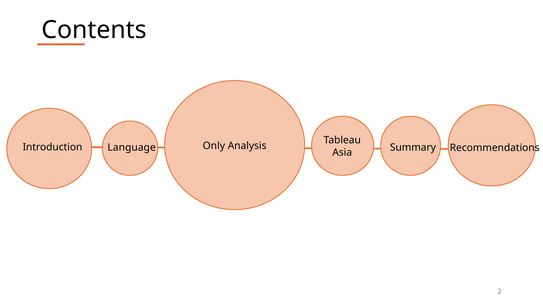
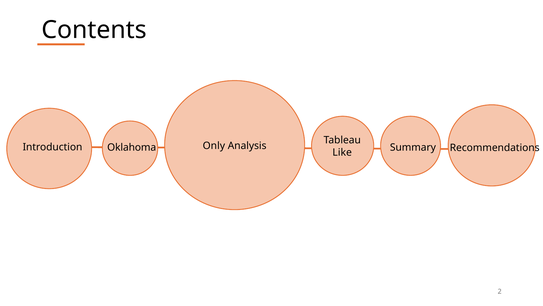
Language: Language -> Oklahoma
Asia: Asia -> Like
